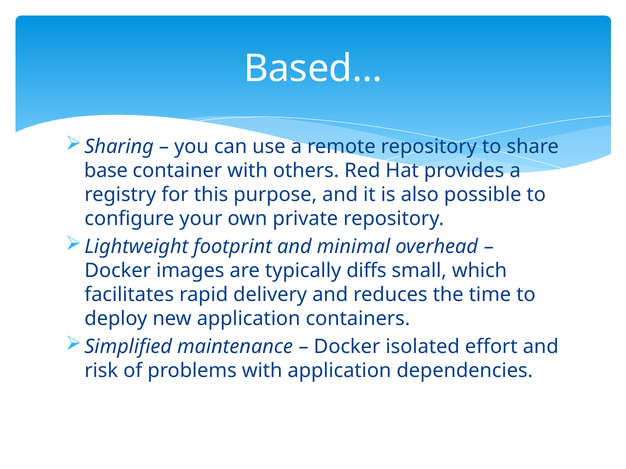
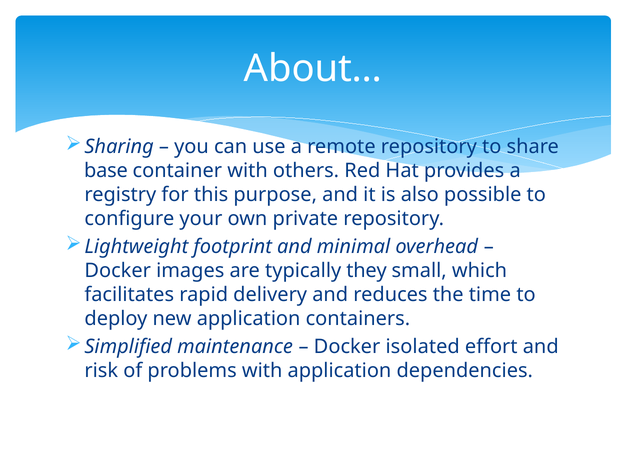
Based…: Based… -> About…
diffs: diffs -> they
